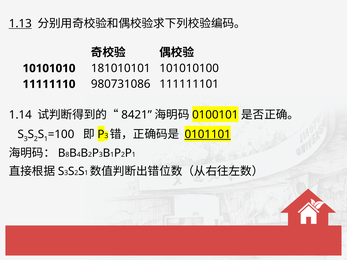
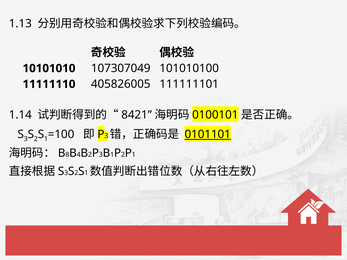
1.13 underline: present -> none
181010101: 181010101 -> 107307049
980731086: 980731086 -> 405826005
